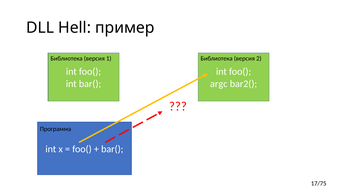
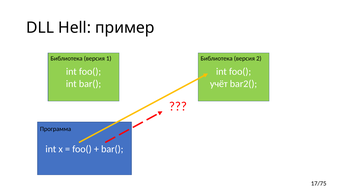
argc: argc -> учёт
